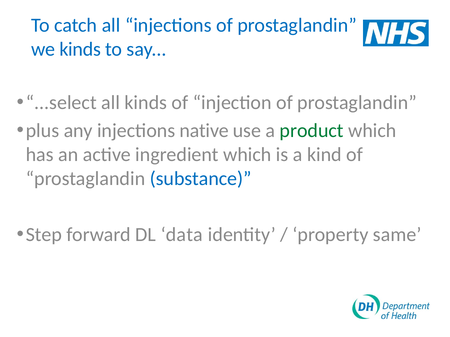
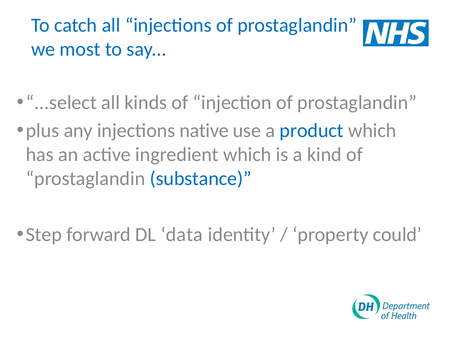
we kinds: kinds -> most
product colour: green -> blue
same: same -> could
